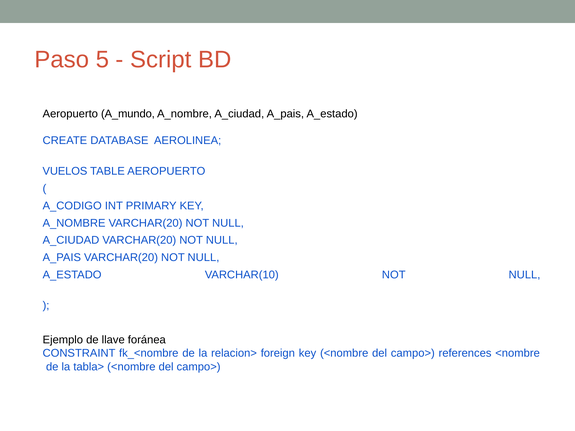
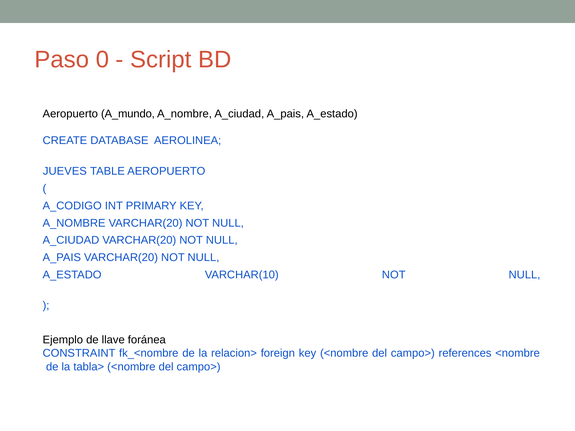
5: 5 -> 0
VUELOS: VUELOS -> JUEVES
